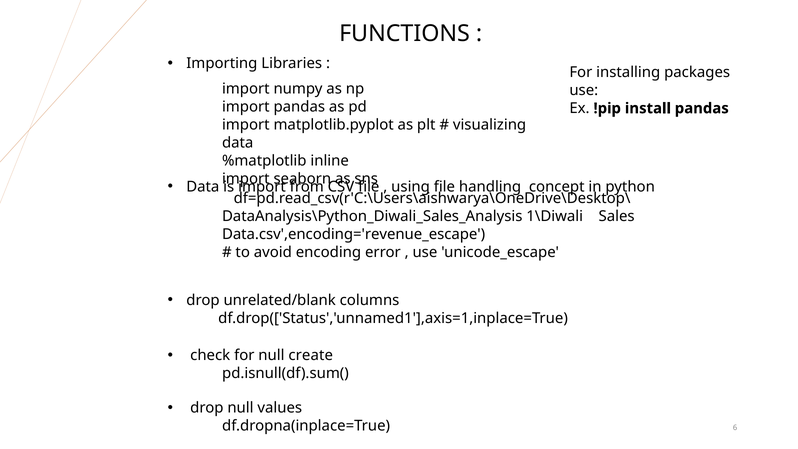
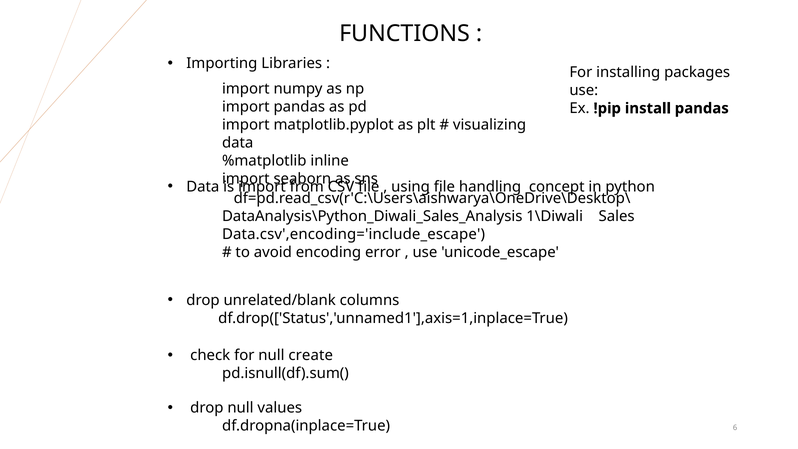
Data.csv',encoding='revenue_escape: Data.csv',encoding='revenue_escape -> Data.csv',encoding='include_escape
